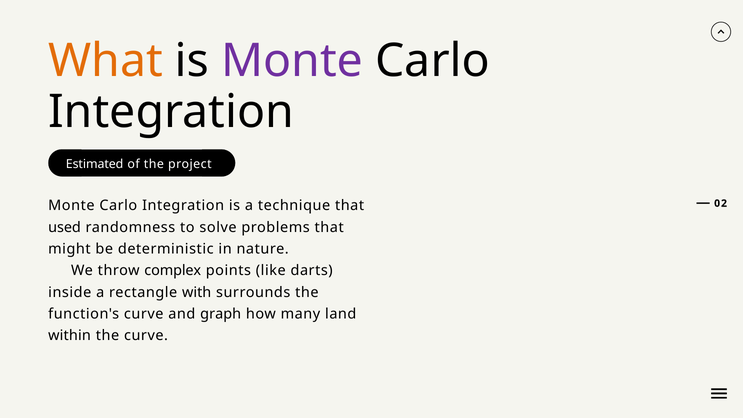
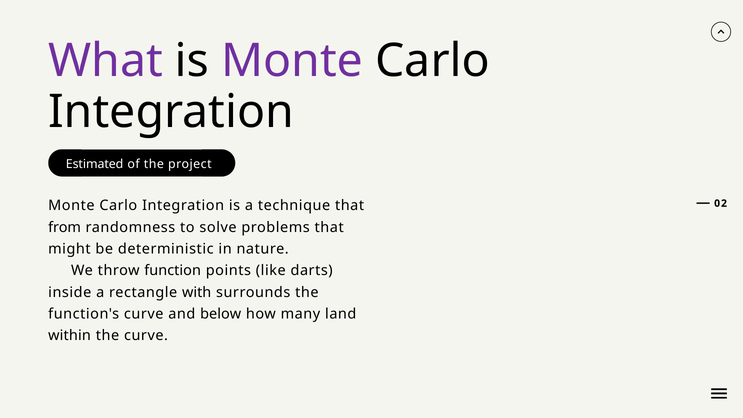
What colour: orange -> purple
used: used -> from
complex: complex -> function
graph: graph -> below
